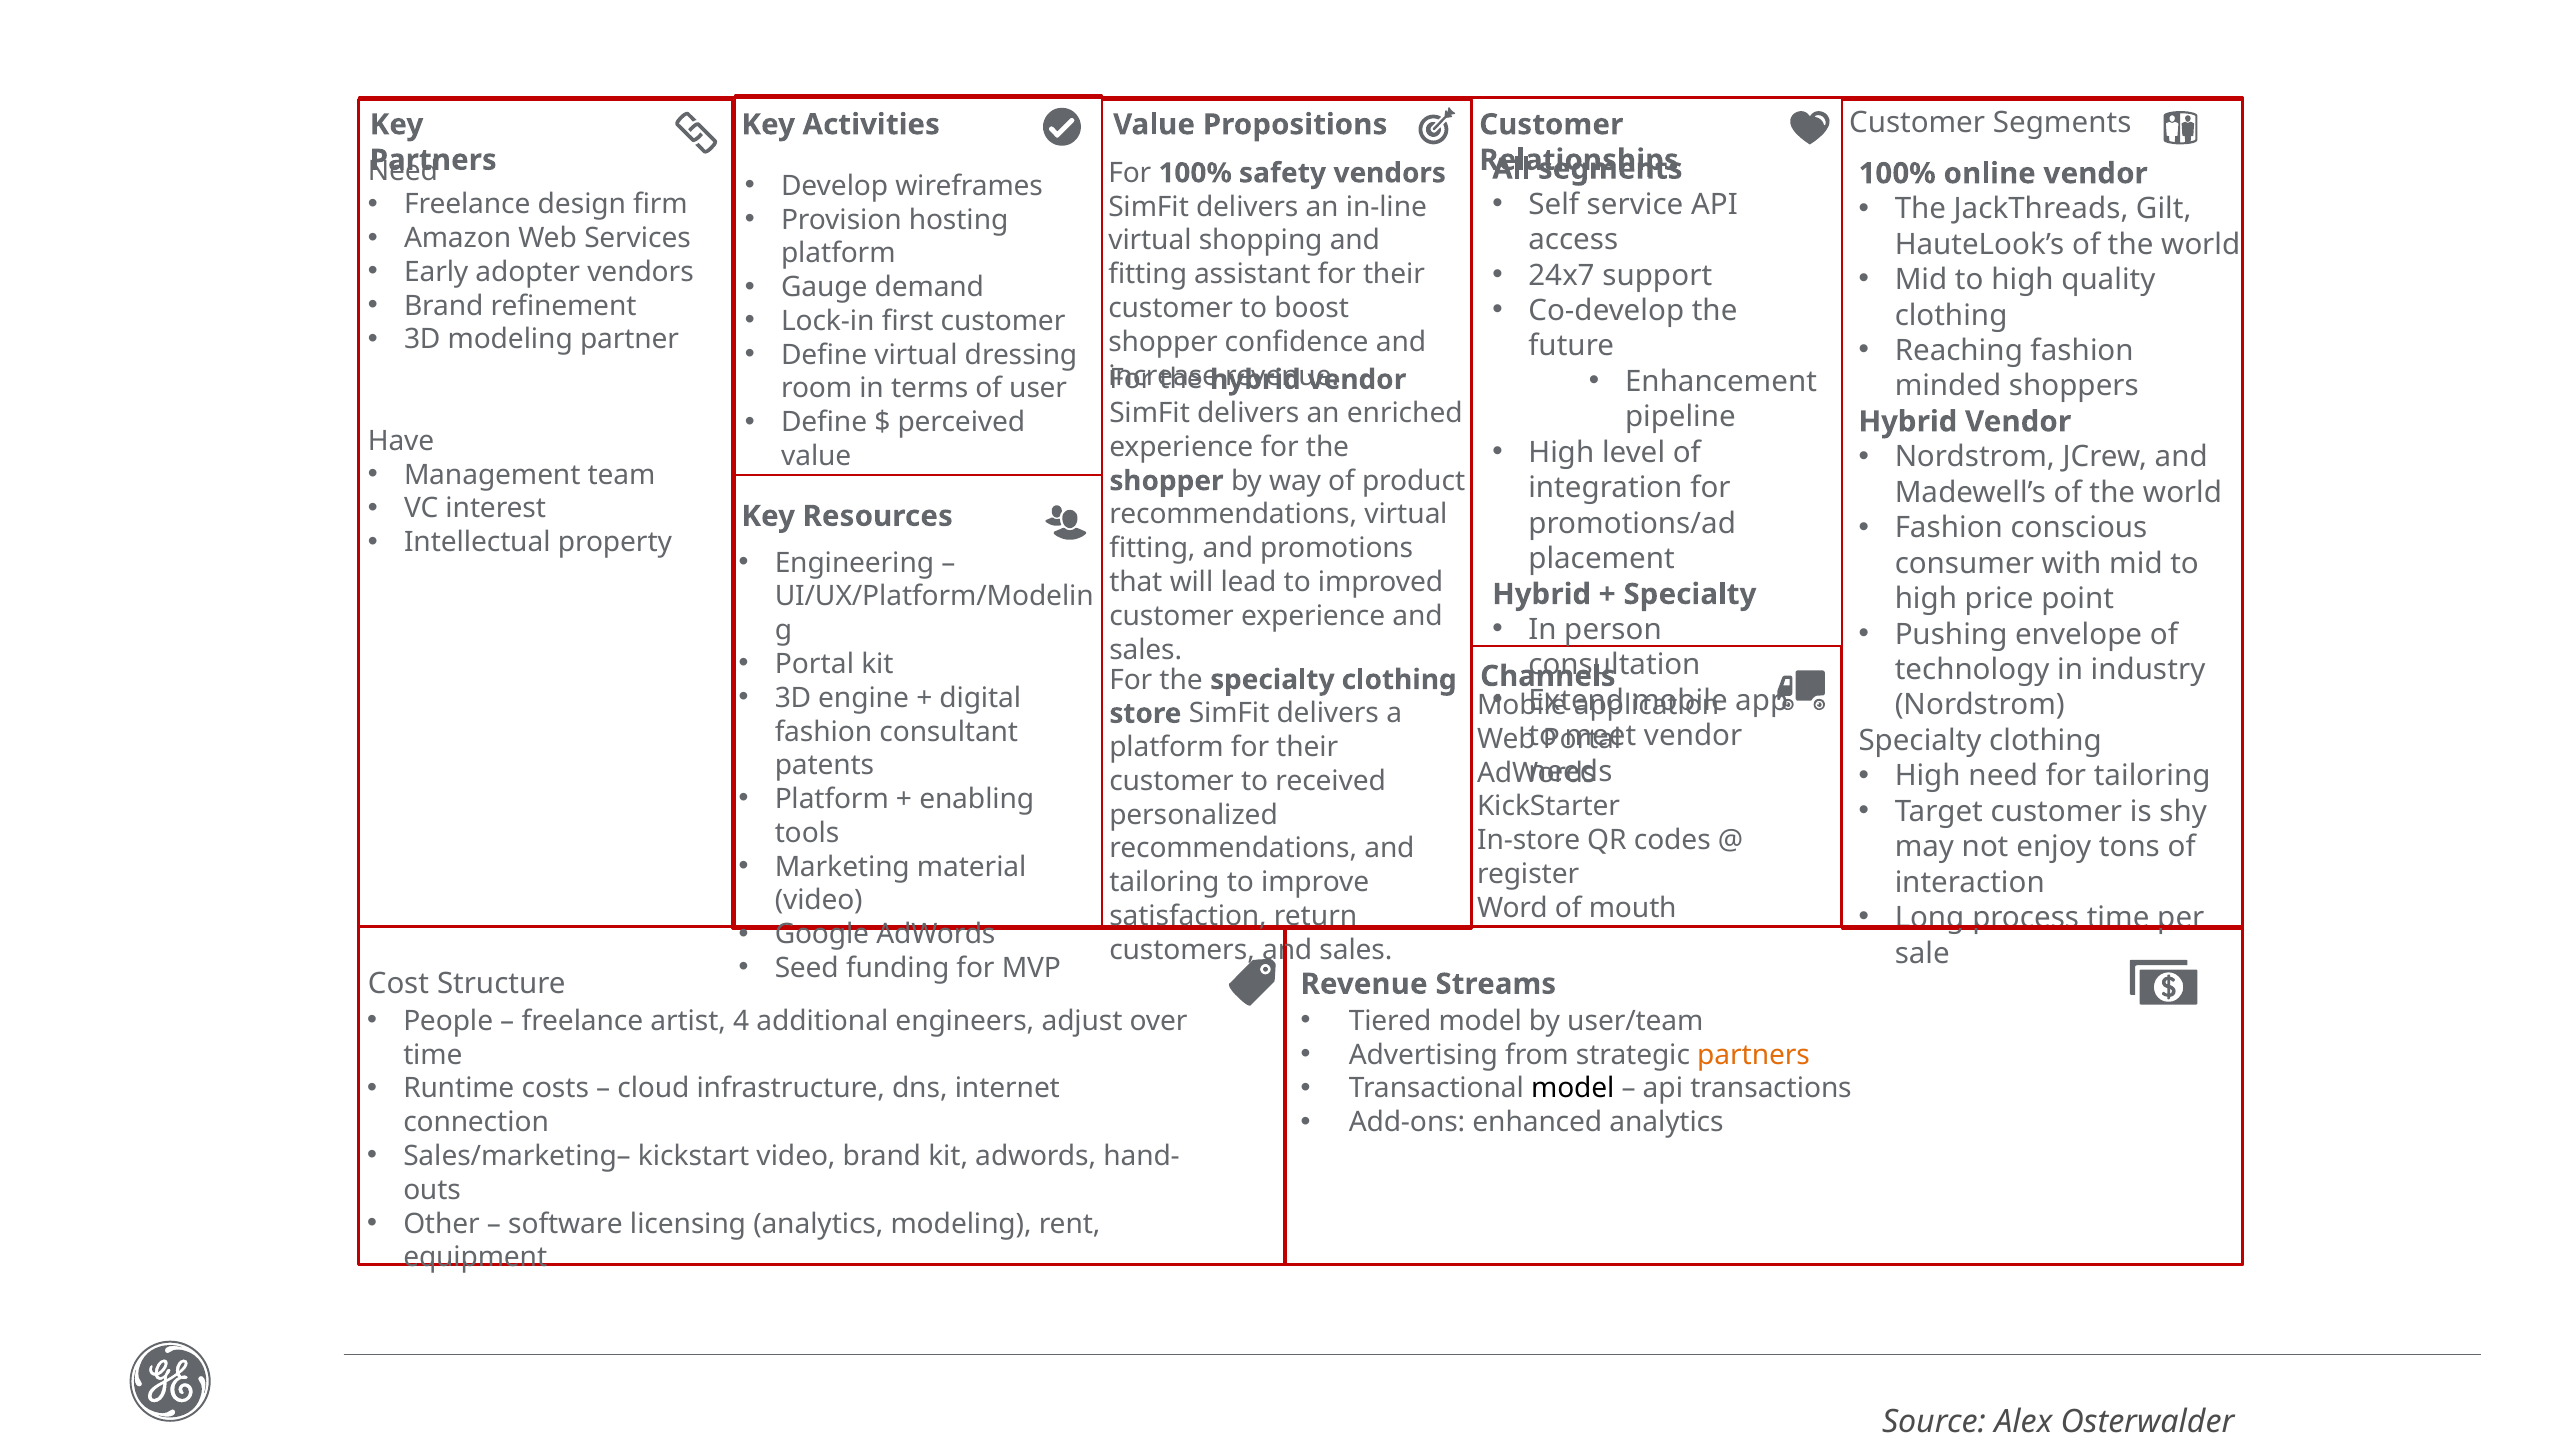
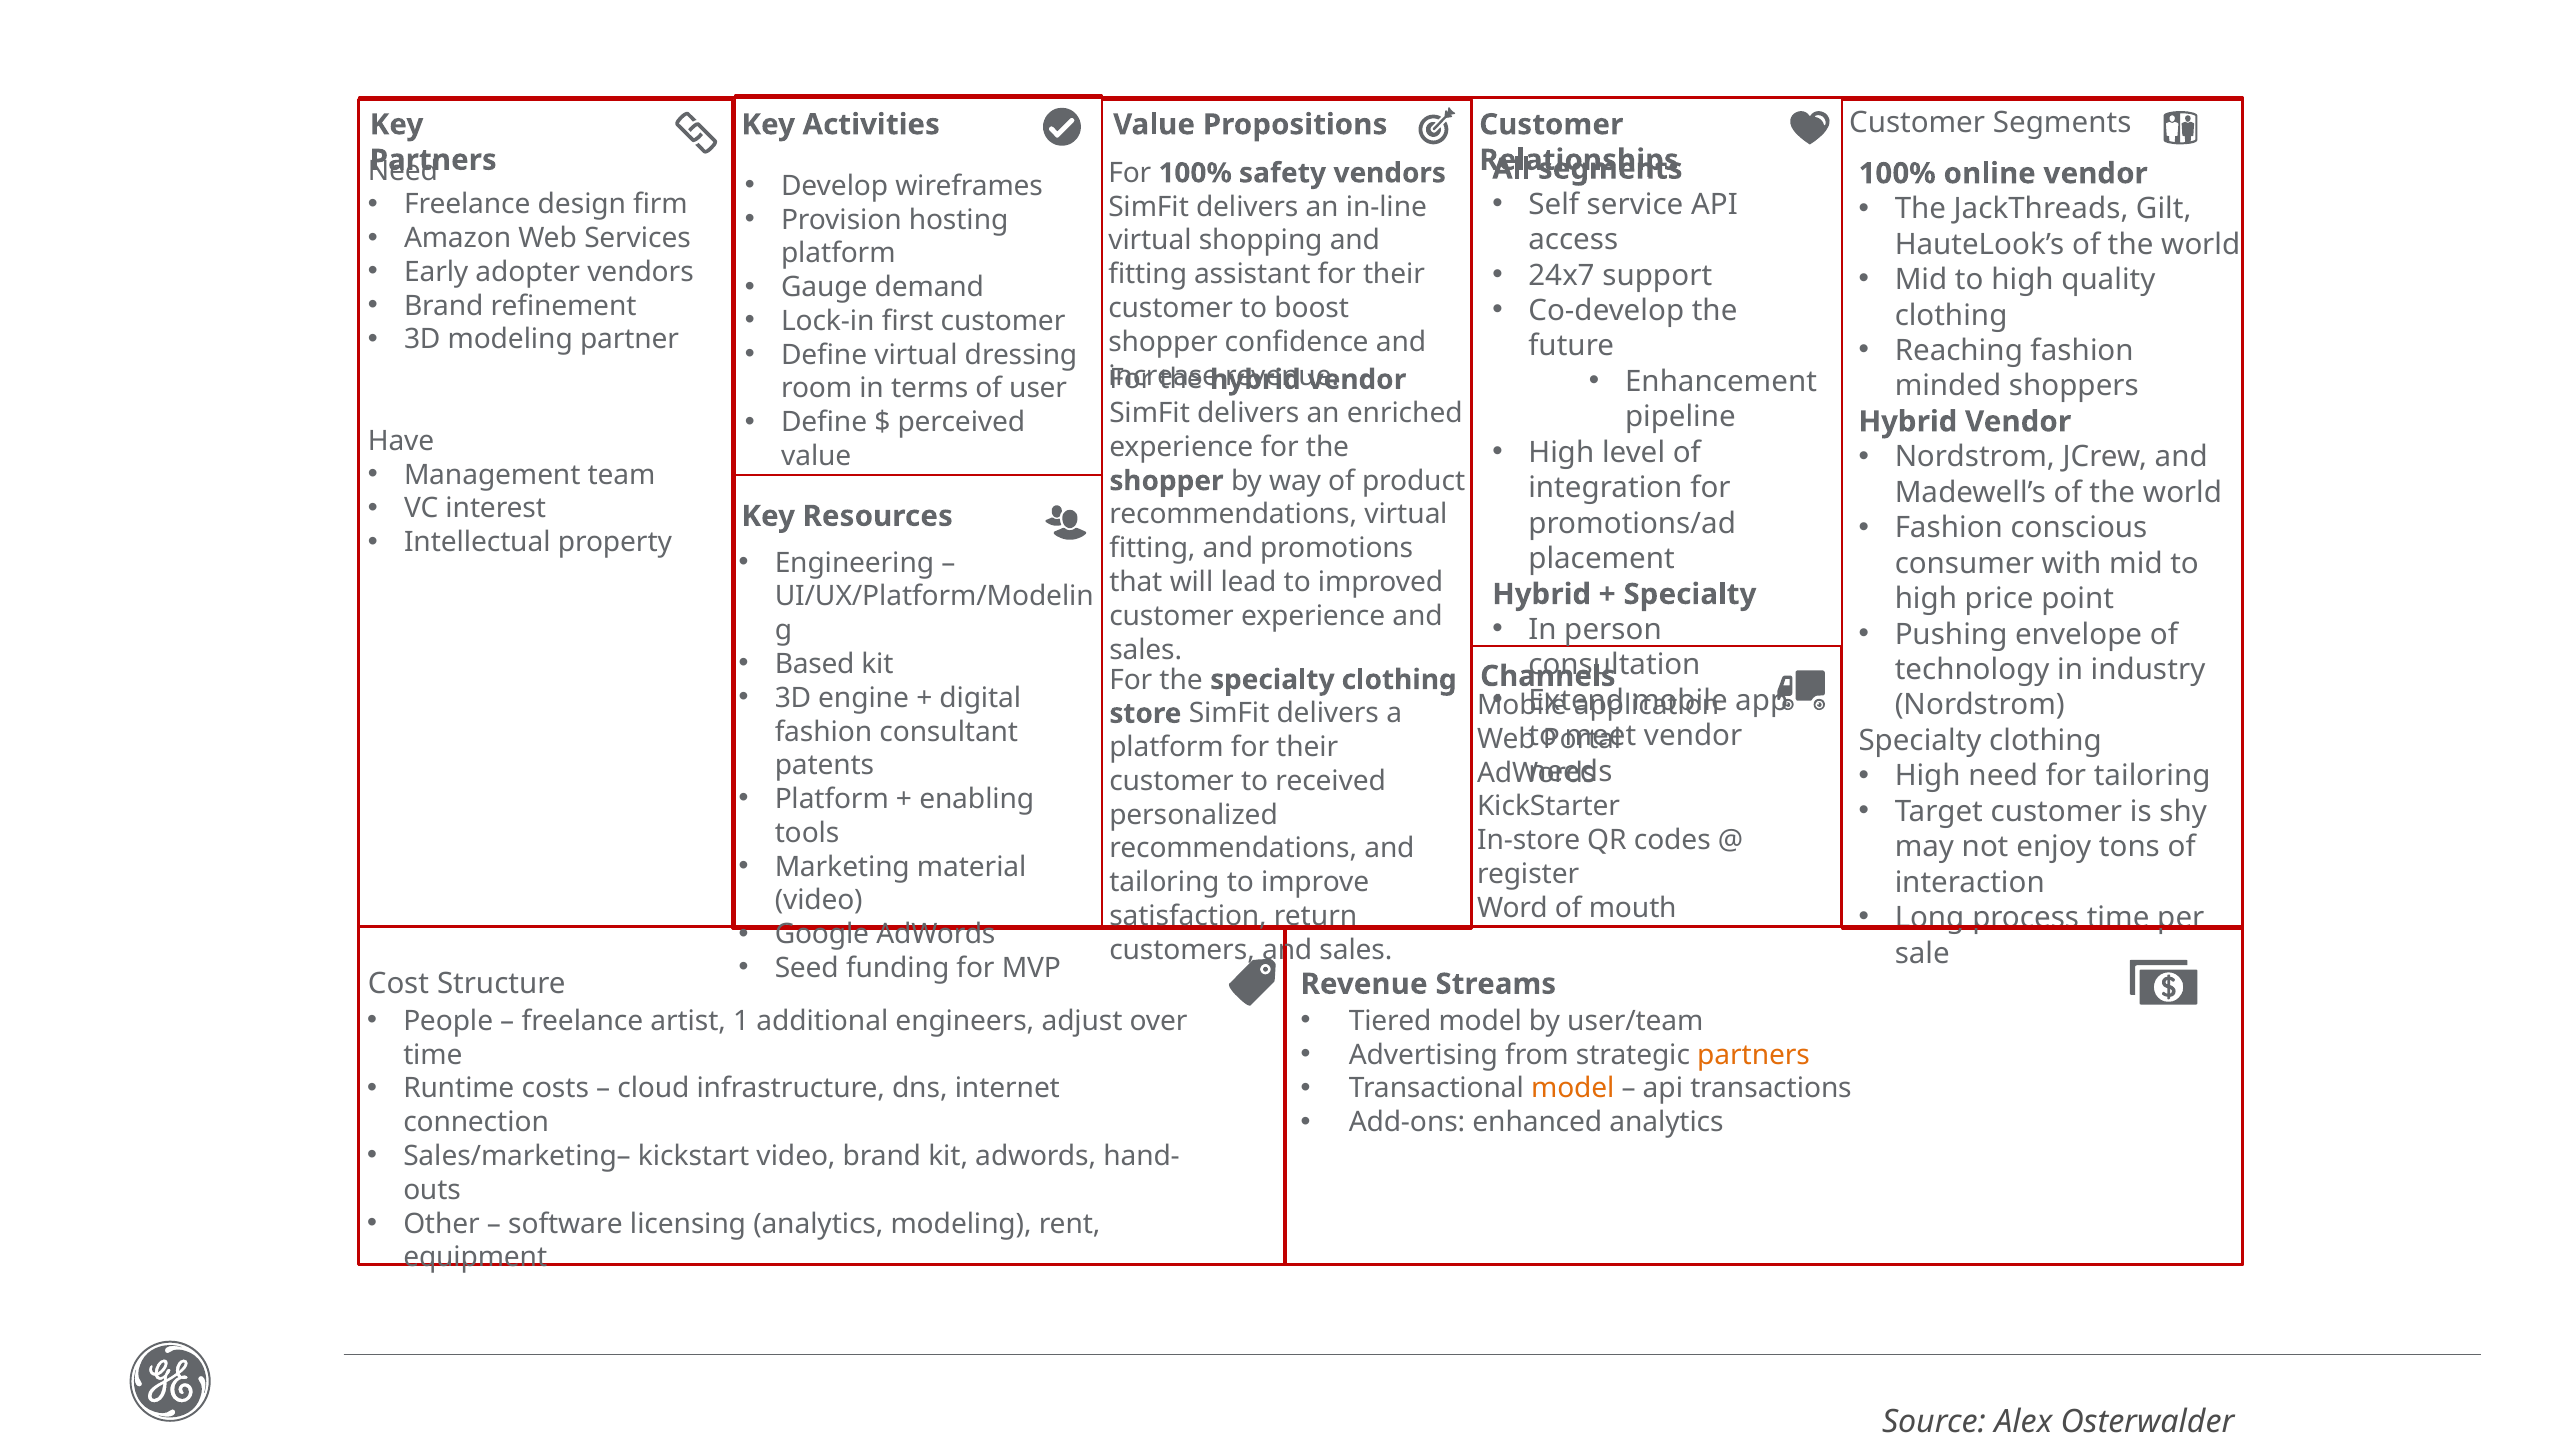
Portal at (814, 664): Portal -> Based
4: 4 -> 1
model at (1573, 1089) colour: black -> orange
